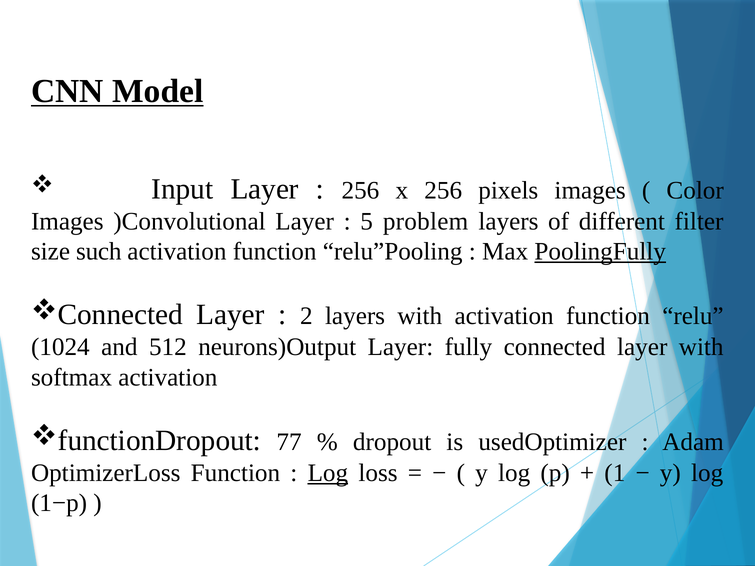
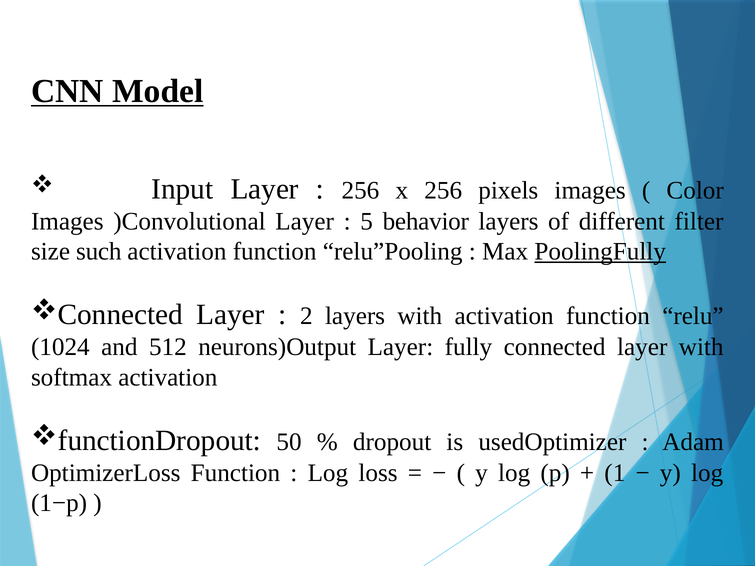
problem: problem -> behavior
77: 77 -> 50
Log at (328, 473) underline: present -> none
